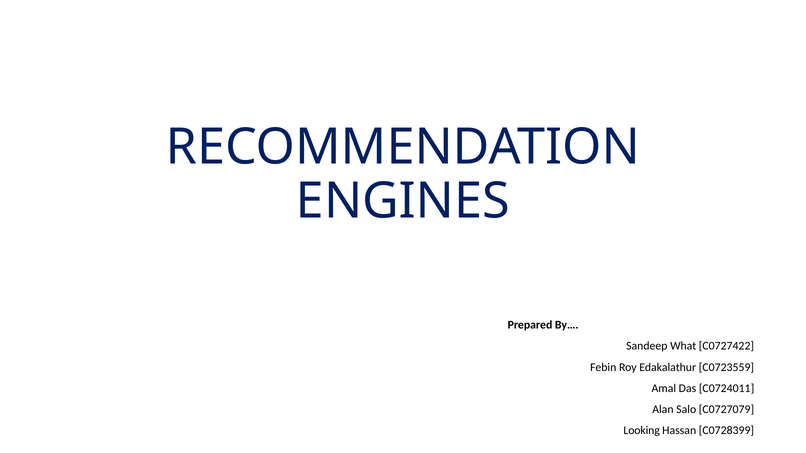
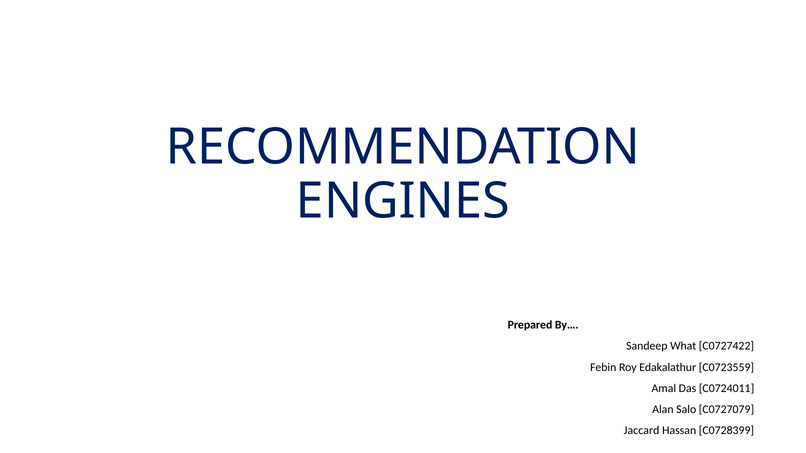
Looking: Looking -> Jaccard
